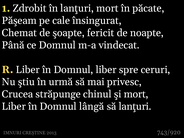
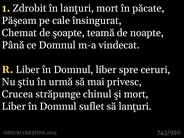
fericit: fericit -> teamă
lângă: lângă -> suflet
